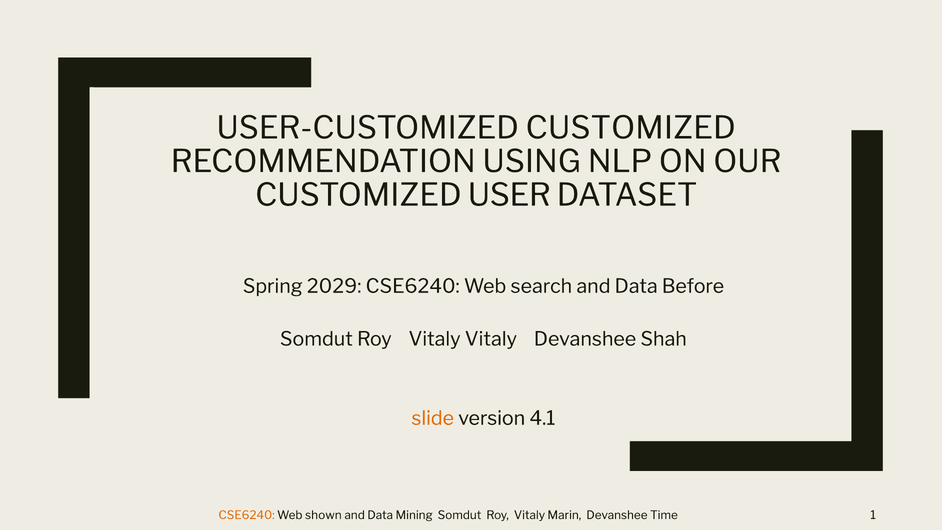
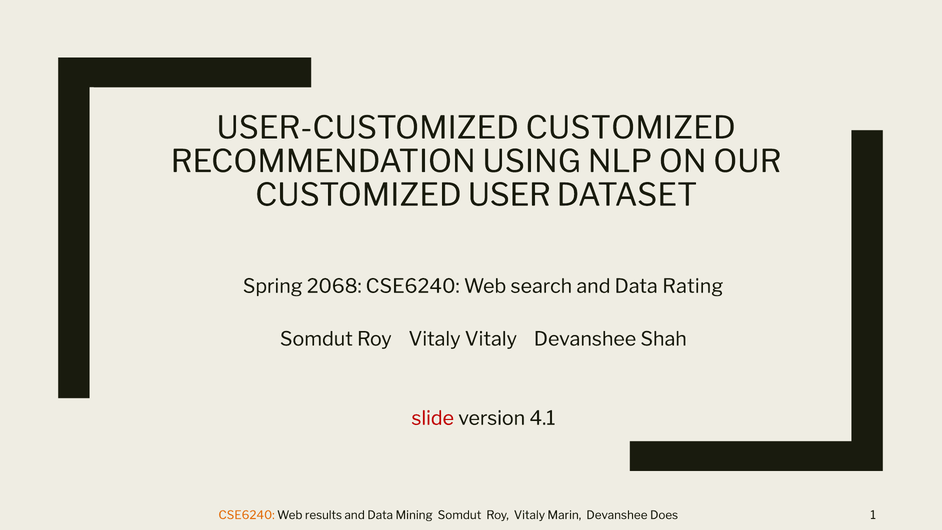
2029: 2029 -> 2068
Before: Before -> Rating
slide colour: orange -> red
shown: shown -> results
Time: Time -> Does
